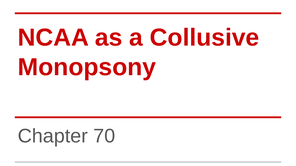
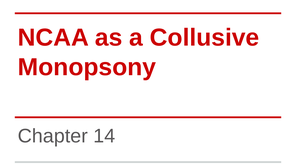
70: 70 -> 14
